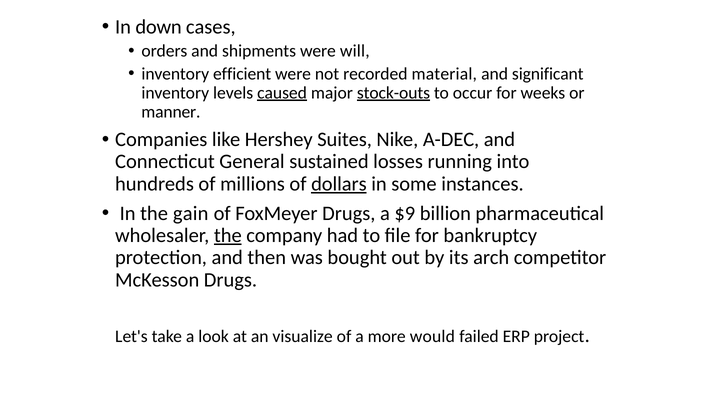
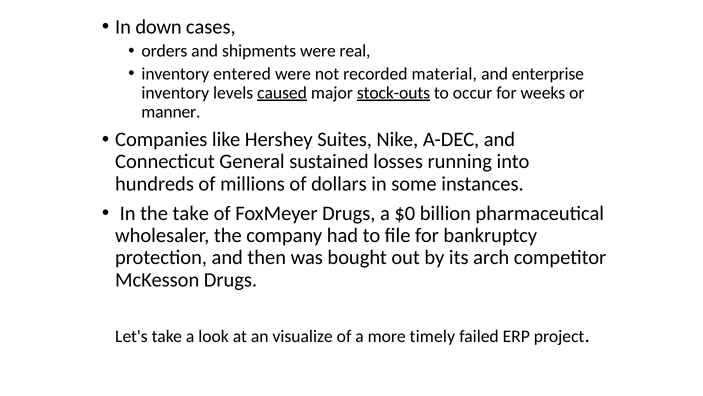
will: will -> real
efficient: efficient -> entered
significant: significant -> enterprise
dollars underline: present -> none
the gain: gain -> take
$9: $9 -> $0
the at (228, 235) underline: present -> none
would: would -> timely
